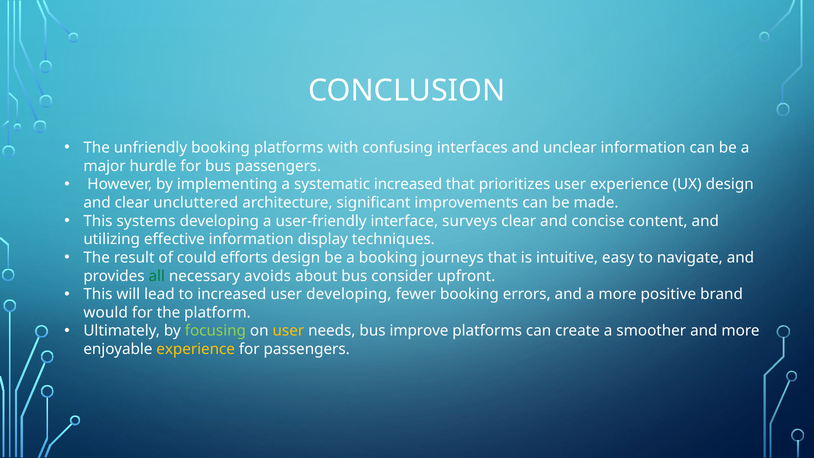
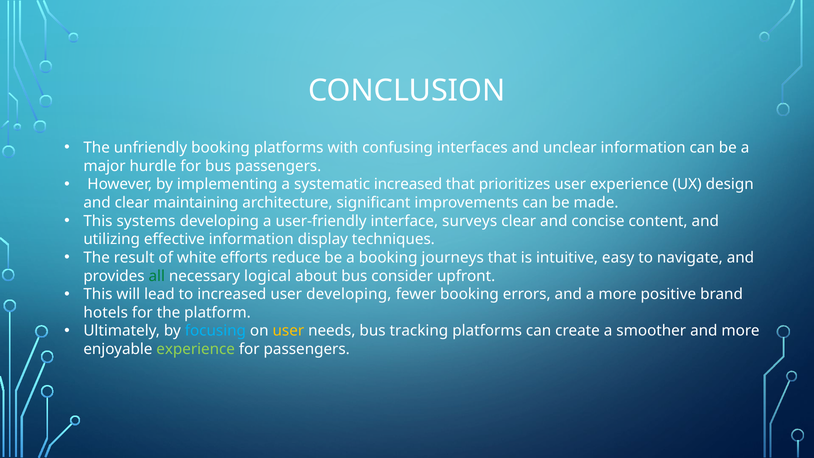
uncluttered: uncluttered -> maintaining
could: could -> white
efforts design: design -> reduce
avoids: avoids -> logical
would: would -> hotels
focusing colour: light green -> light blue
improve: improve -> tracking
experience at (196, 349) colour: yellow -> light green
